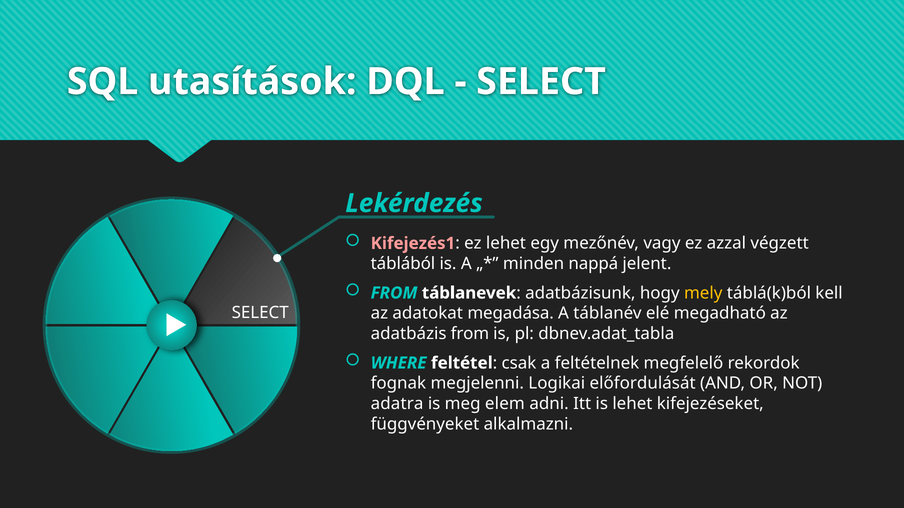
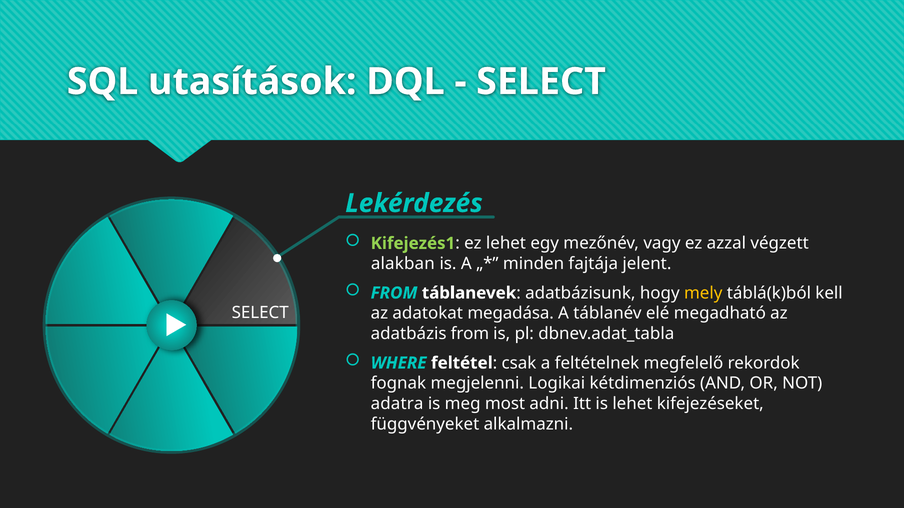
Kifejezés1 colour: pink -> light green
táblából: táblából -> alakban
nappá: nappá -> fajtája
előfordulását: előfordulását -> kétdimenziós
elem: elem -> most
